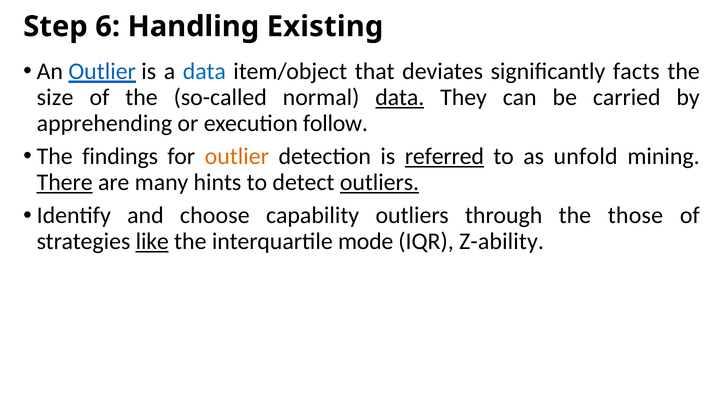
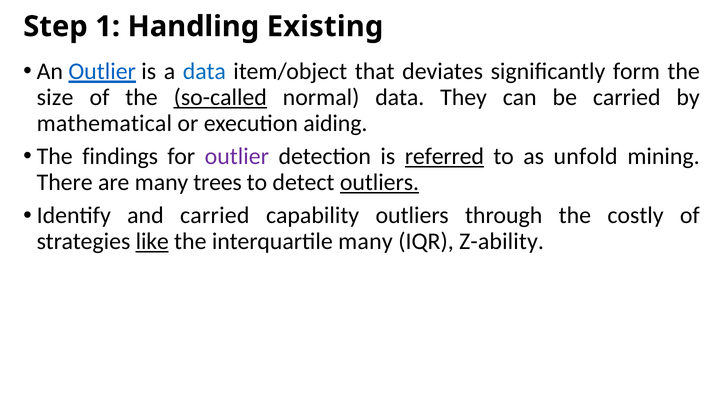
6: 6 -> 1
facts: facts -> form
so-called underline: none -> present
data at (400, 97) underline: present -> none
apprehending: apprehending -> mathematical
follow: follow -> aiding
outlier at (237, 156) colour: orange -> purple
There underline: present -> none
hints: hints -> trees
and choose: choose -> carried
those: those -> costly
interquartile mode: mode -> many
